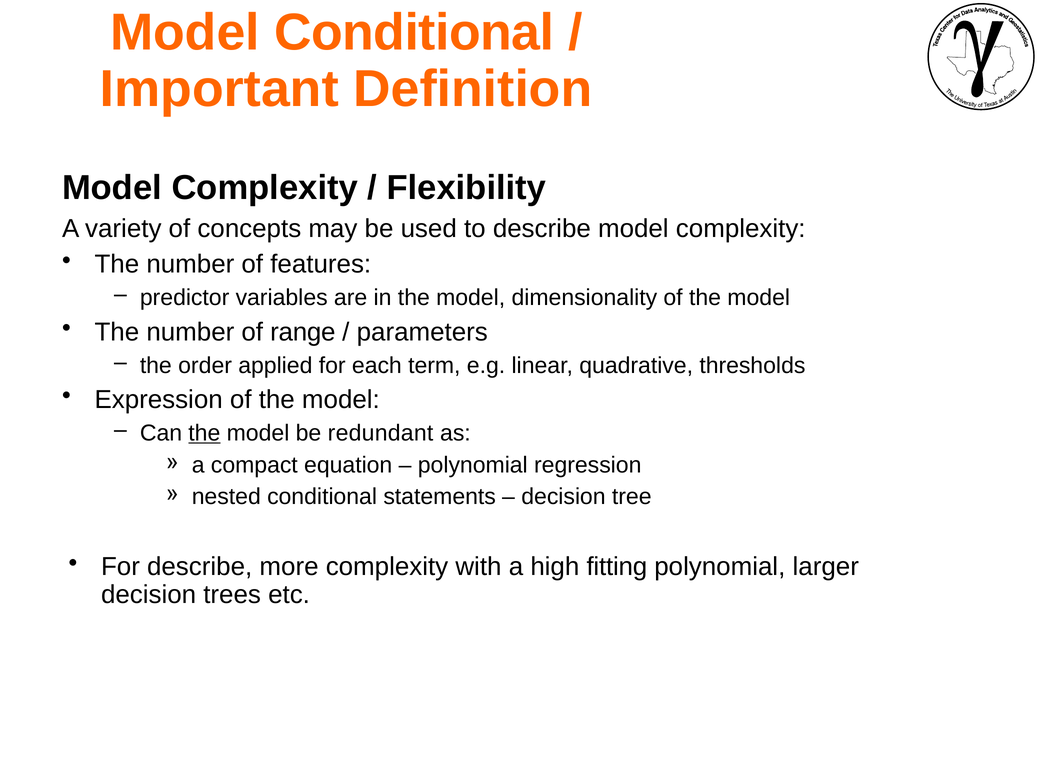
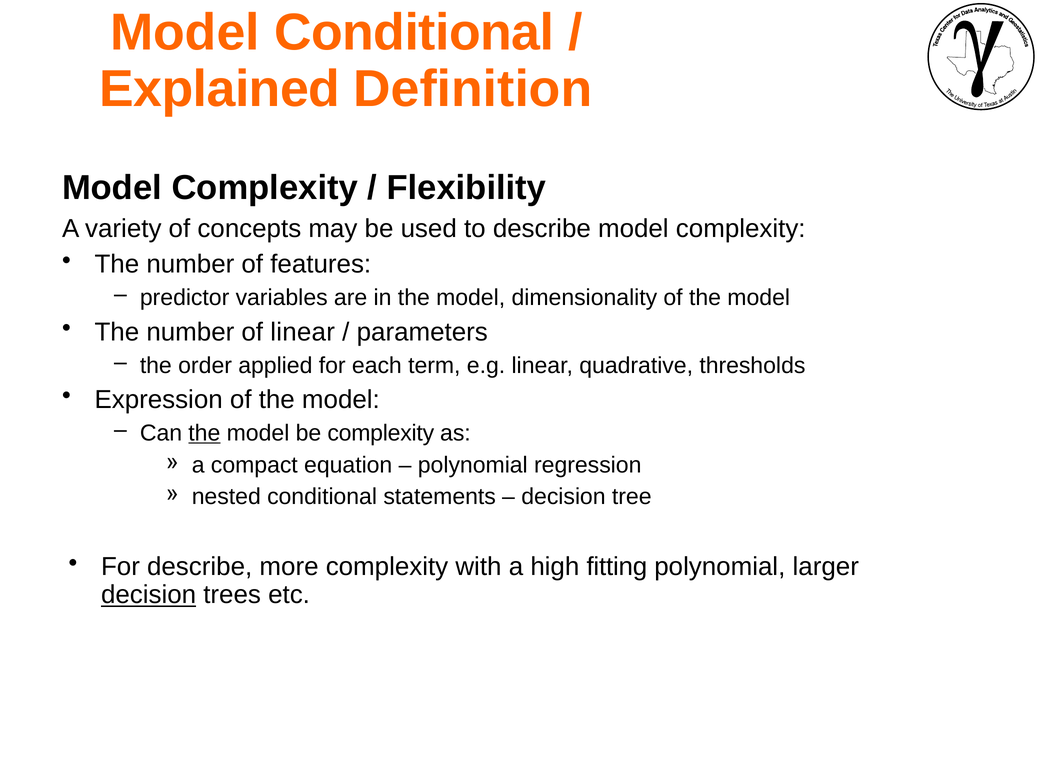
Important: Important -> Explained
of range: range -> linear
be redundant: redundant -> complexity
decision at (149, 595) underline: none -> present
